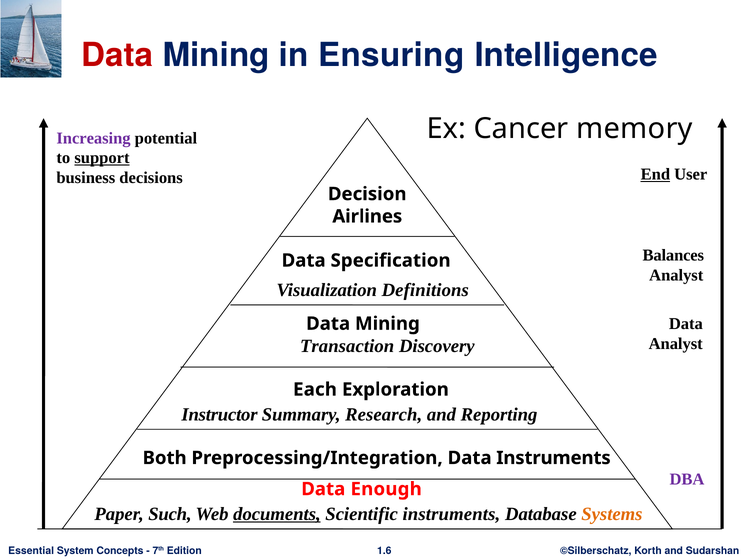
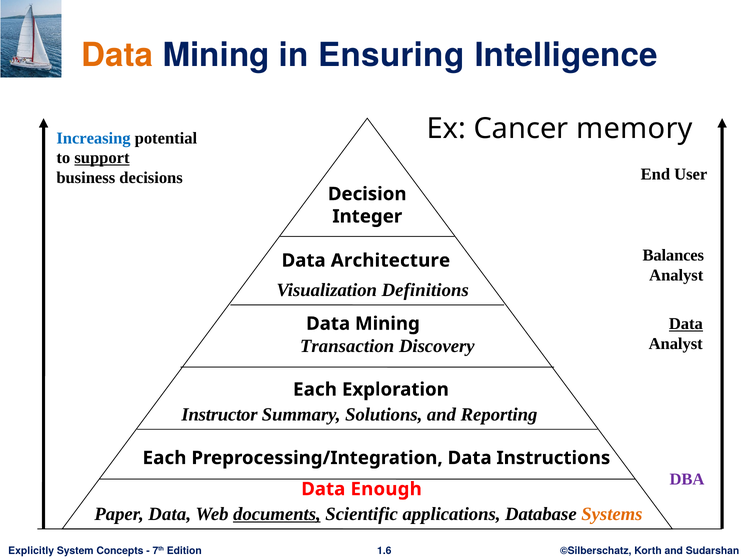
Data at (117, 55) colour: red -> orange
Increasing colour: purple -> blue
End underline: present -> none
Airlines: Airlines -> Integer
Specification: Specification -> Architecture
Data at (686, 324) underline: none -> present
Research: Research -> Solutions
Both at (165, 458): Both -> Each
Data Instruments: Instruments -> Instructions
Paper Such: Such -> Data
Scientific instruments: instruments -> applications
Essential: Essential -> Explicitly
